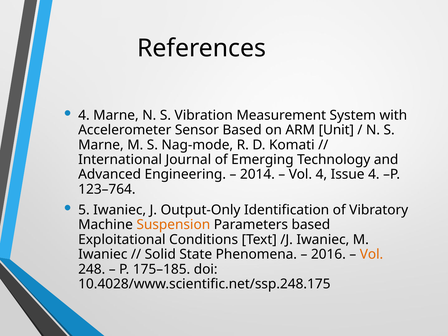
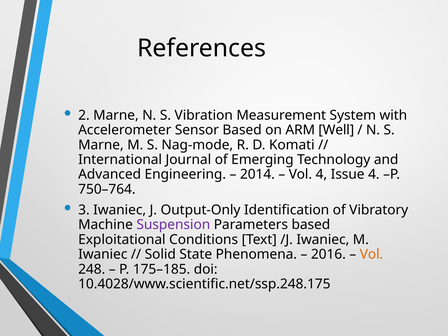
4 at (84, 115): 4 -> 2
Unit: Unit -> Well
123–764: 123–764 -> 750–764
5: 5 -> 3
Suspension colour: orange -> purple
